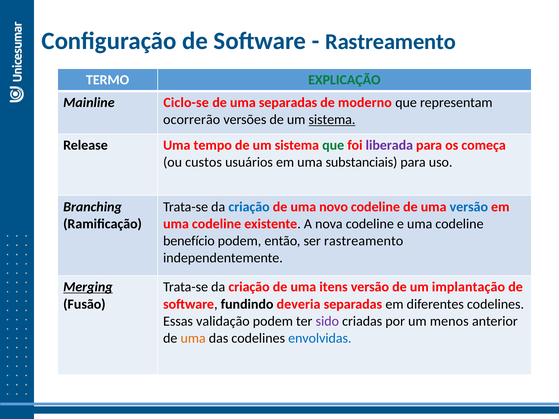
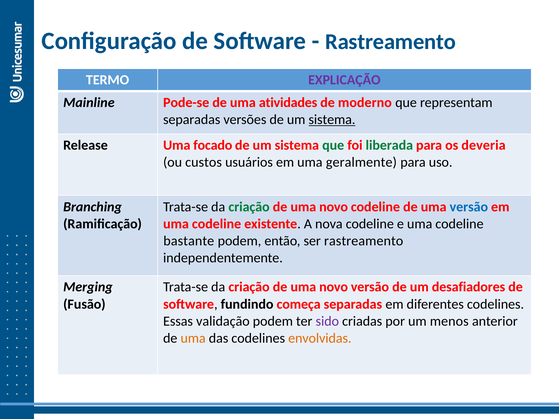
EXPLICAÇÃO colour: green -> purple
Ciclo-se: Ciclo-se -> Pode-se
uma separadas: separadas -> atividades
ocorrerão at (192, 120): ocorrerão -> separadas
tempo: tempo -> focado
liberada colour: purple -> green
começa: começa -> deveria
substanciais: substanciais -> geralmente
criação at (249, 207) colour: blue -> green
benefício: benefício -> bastante
Merging underline: present -> none
itens at (334, 287): itens -> novo
implantação: implantação -> desafiadores
deveria: deveria -> começa
envolvidas colour: blue -> orange
